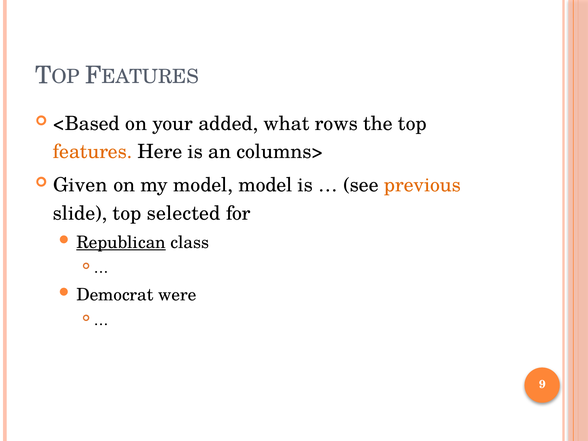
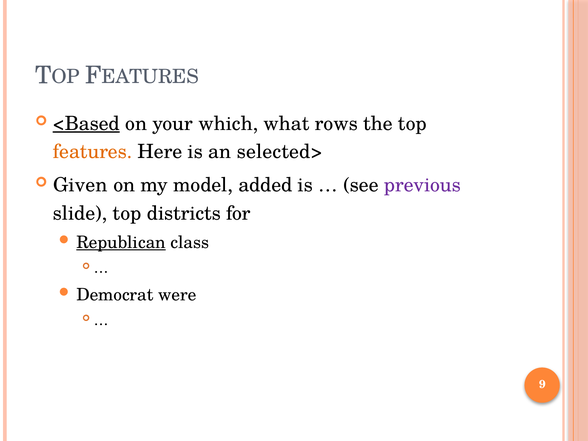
<Based underline: none -> present
added: added -> which
columns>: columns> -> selected>
model model: model -> added
previous colour: orange -> purple
selected: selected -> districts
